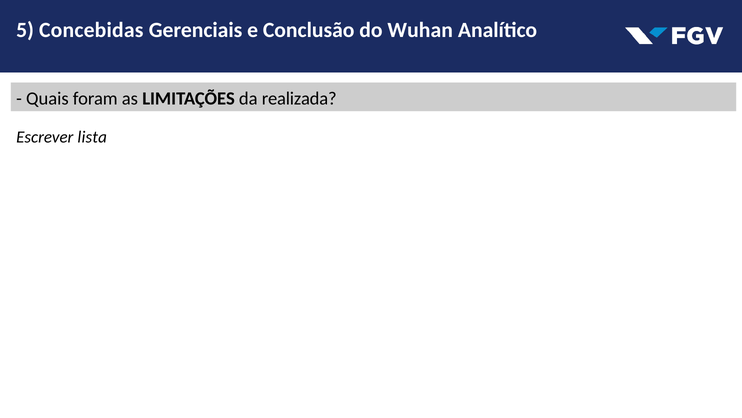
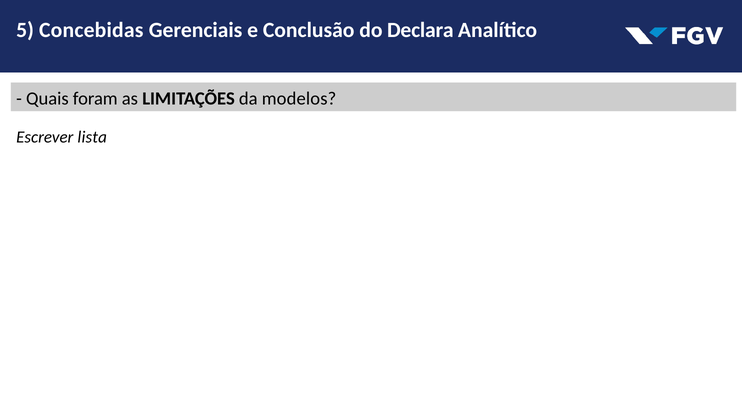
Wuhan: Wuhan -> Declara
realizada: realizada -> modelos
